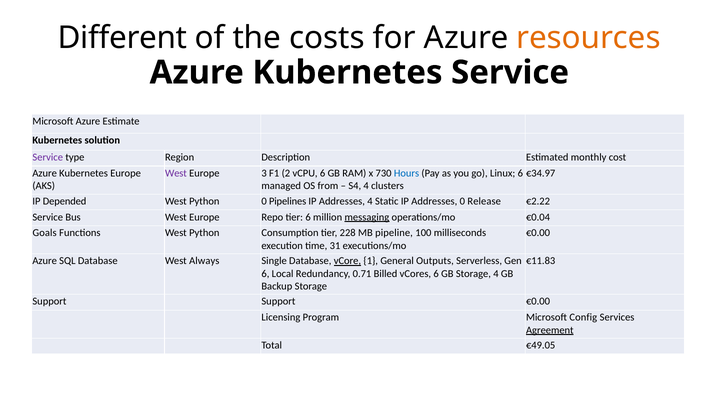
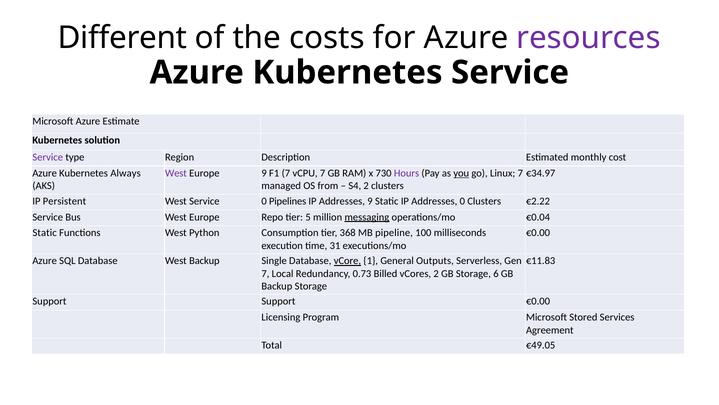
resources colour: orange -> purple
Kubernetes Europe: Europe -> Always
Europe 3: 3 -> 9
F1 2: 2 -> 7
vCPU 6: 6 -> 7
Hours colour: blue -> purple
you underline: none -> present
Linux 6: 6 -> 7
S4 4: 4 -> 2
Depended: Depended -> Persistent
Python at (204, 201): Python -> Service
Addresses 4: 4 -> 9
0 Release: Release -> Clusters
tier 6: 6 -> 5
Goals at (45, 232): Goals -> Static
228: 228 -> 368
West Always: Always -> Backup
6 at (265, 273): 6 -> 7
0.71: 0.71 -> 0.73
vCores 6: 6 -> 2
Storage 4: 4 -> 6
Config: Config -> Stored
Agreement underline: present -> none
